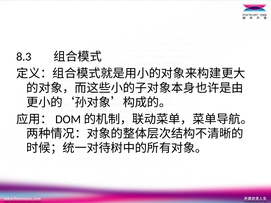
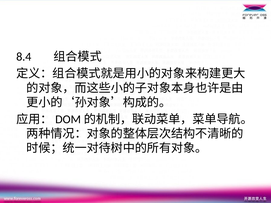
8.3: 8.3 -> 8.4
